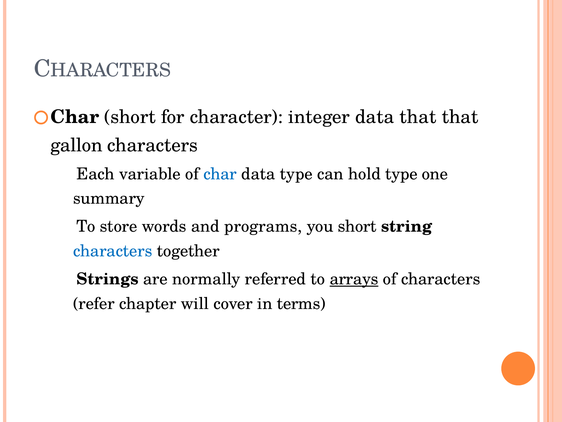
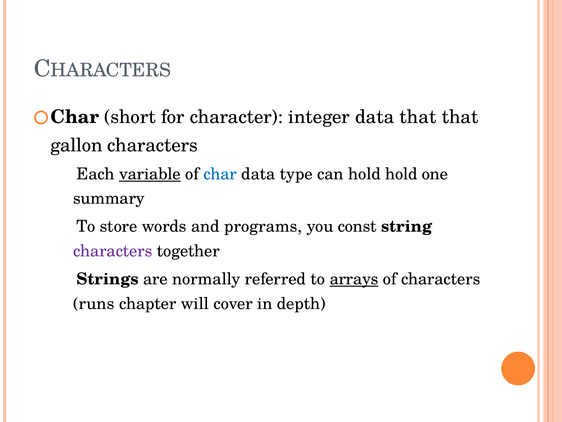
variable underline: none -> present
hold type: type -> hold
you short: short -> const
characters at (113, 251) colour: blue -> purple
refer: refer -> runs
terms: terms -> depth
